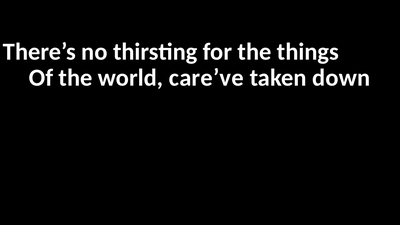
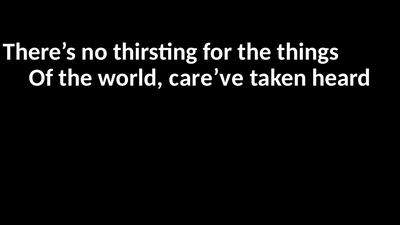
down: down -> heard
